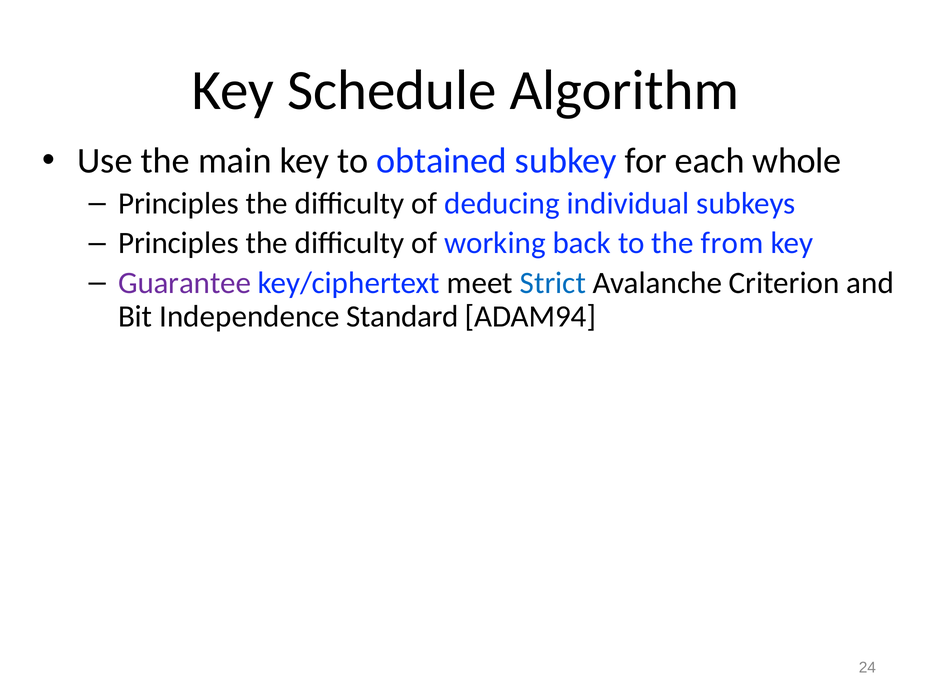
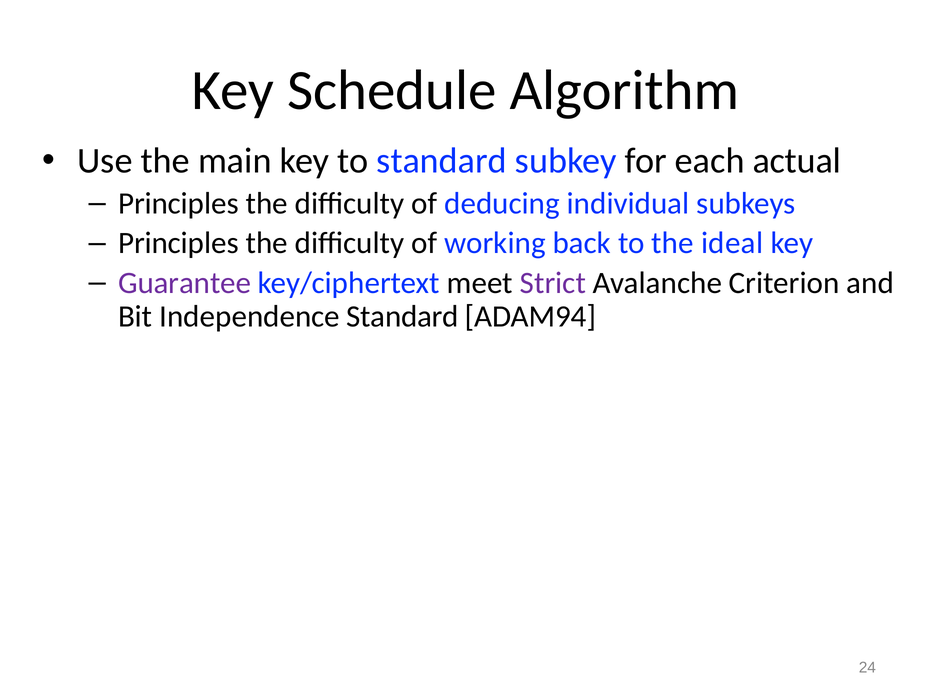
to obtained: obtained -> standard
whole: whole -> actual
from: from -> ideal
Strict colour: blue -> purple
